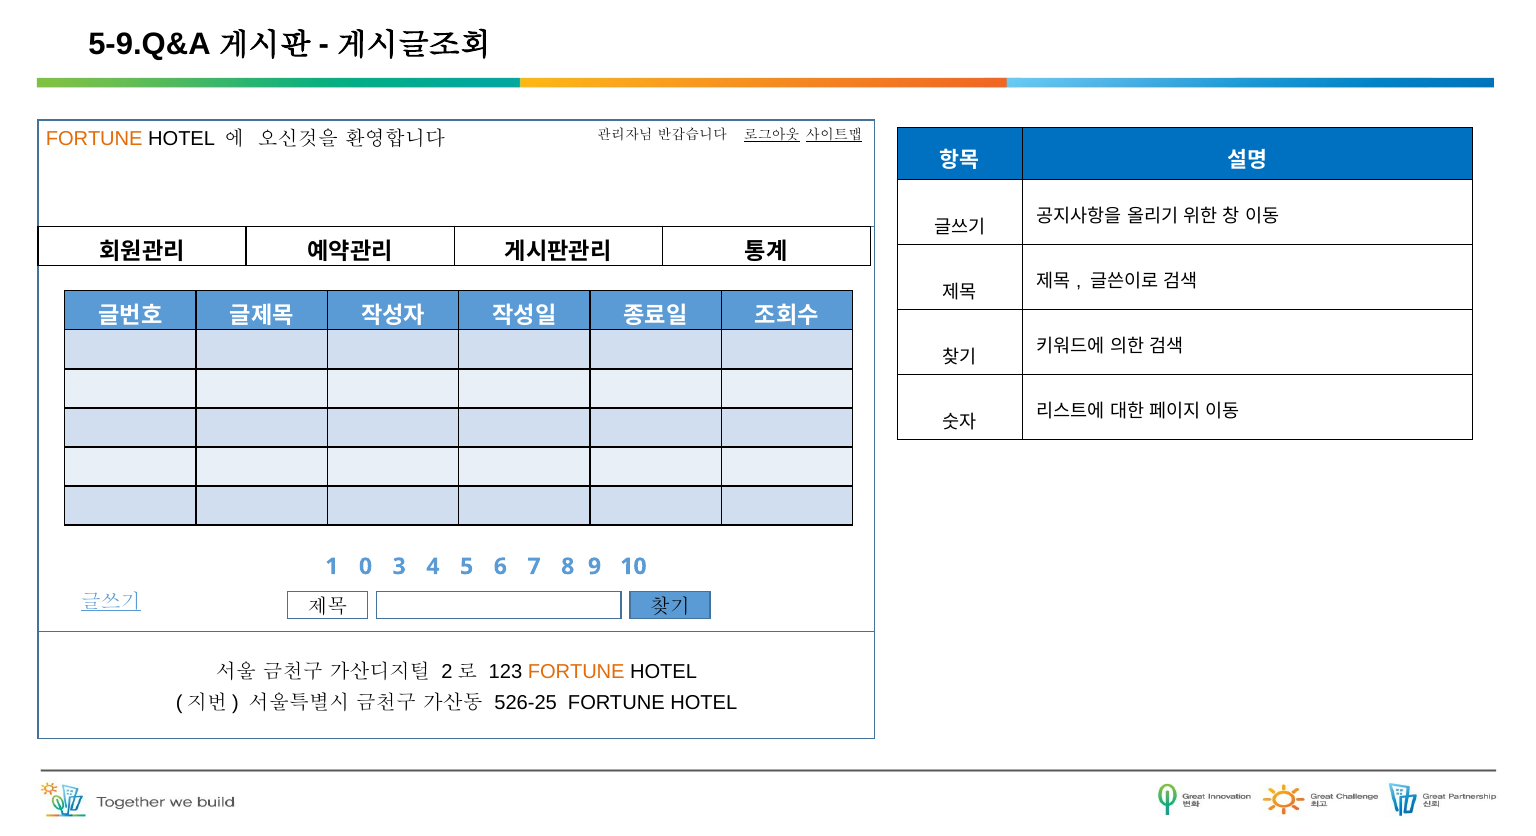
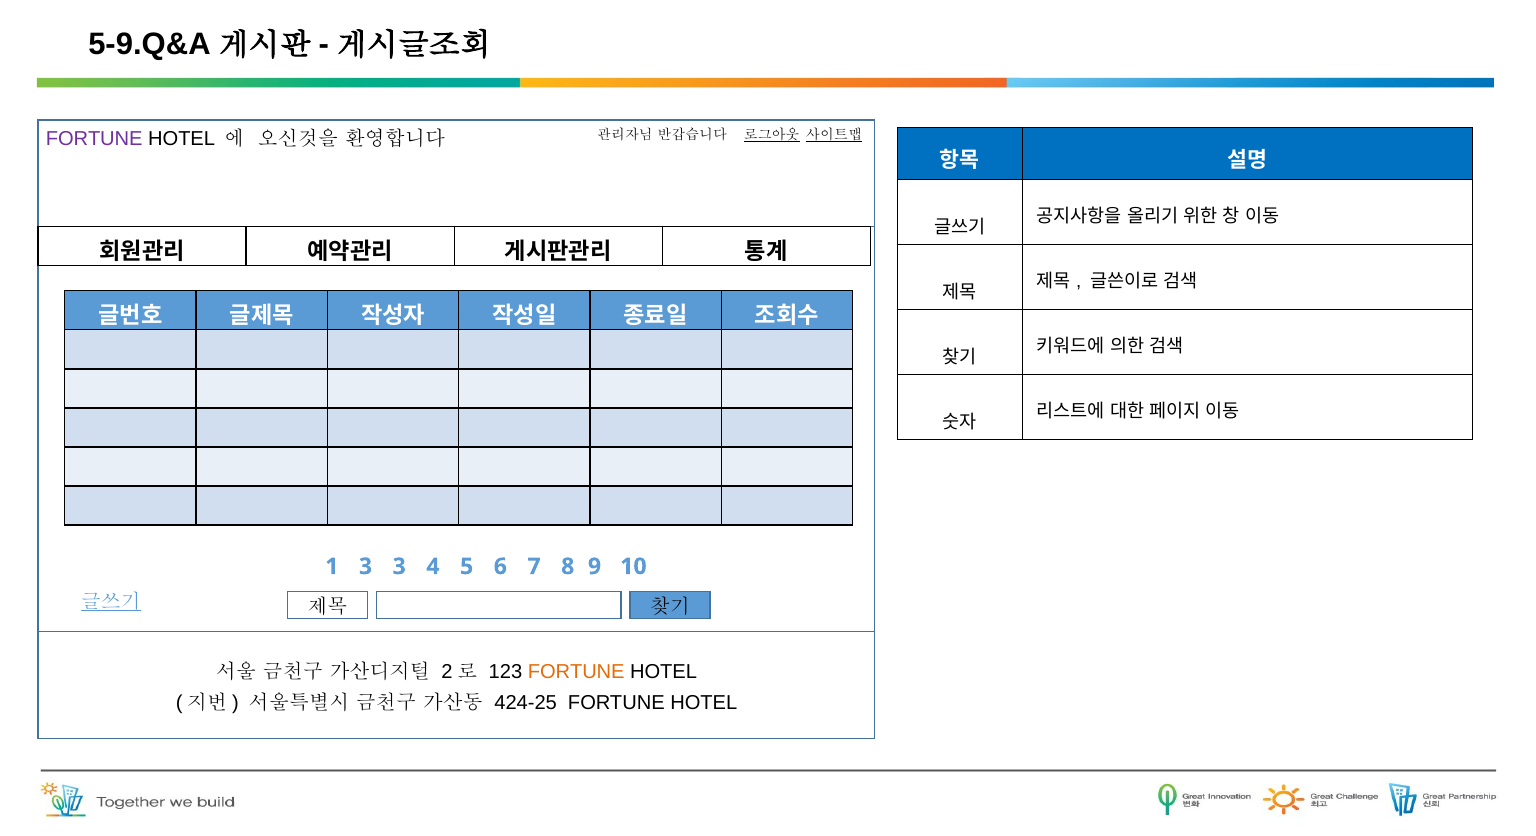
FORTUNE at (94, 139) colour: orange -> purple
1 0: 0 -> 3
526-25: 526-25 -> 424-25
